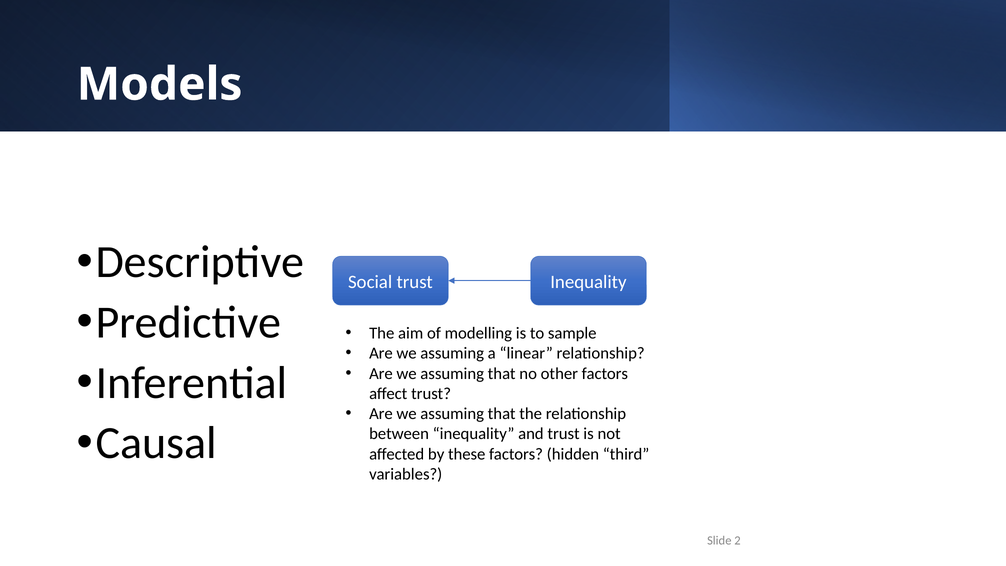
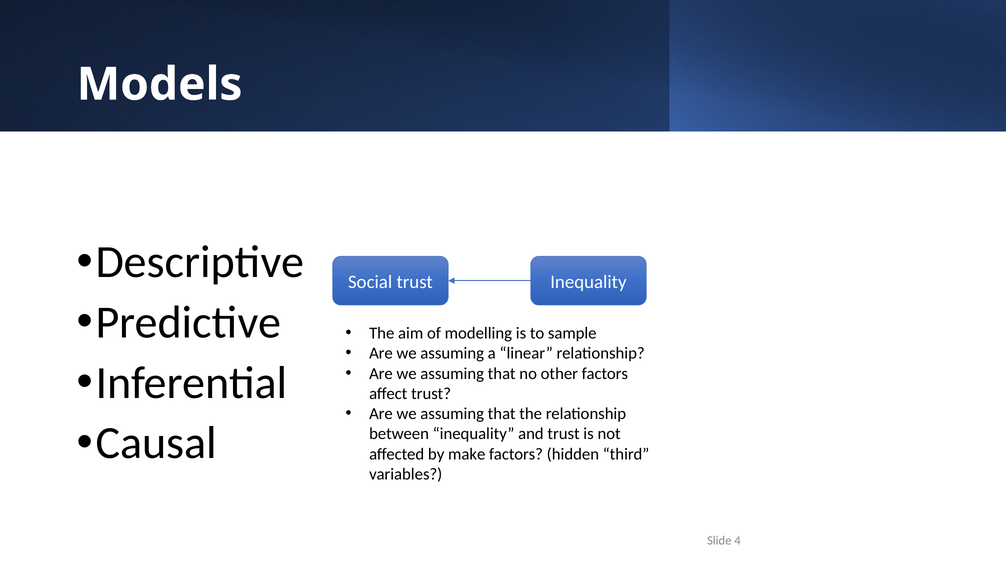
these: these -> make
2: 2 -> 4
